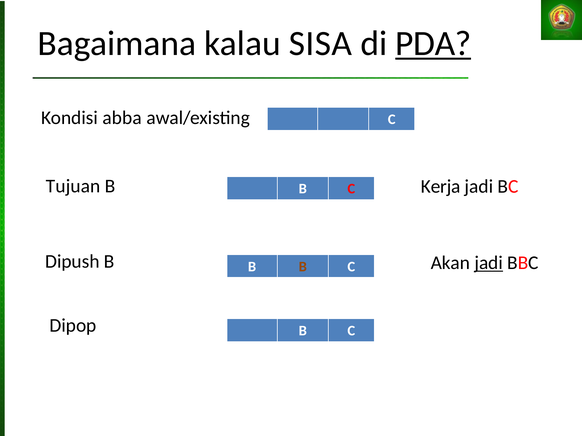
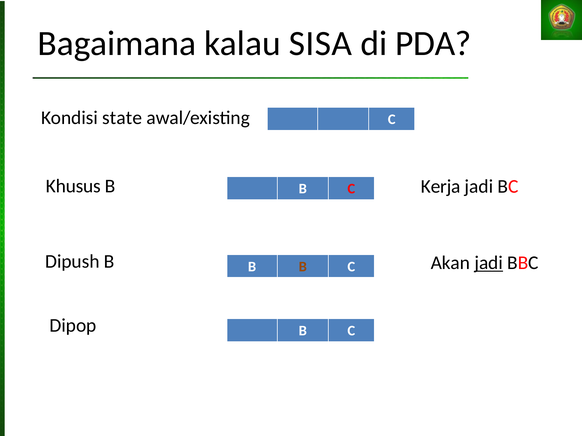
PDA underline: present -> none
abba: abba -> state
Tujuan: Tujuan -> Khusus
